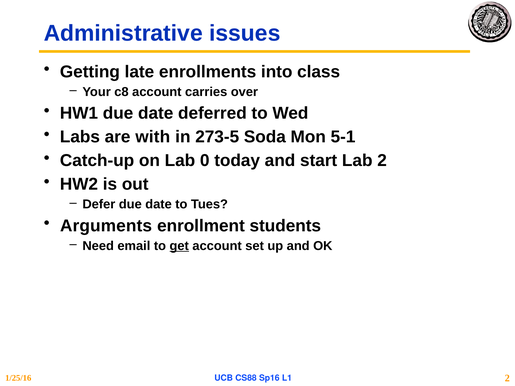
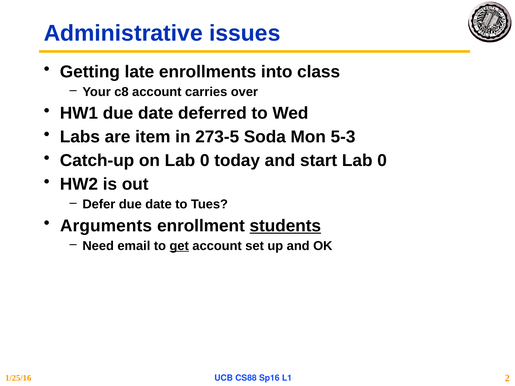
with: with -> item
5-1: 5-1 -> 5-3
start Lab 2: 2 -> 0
students underline: none -> present
